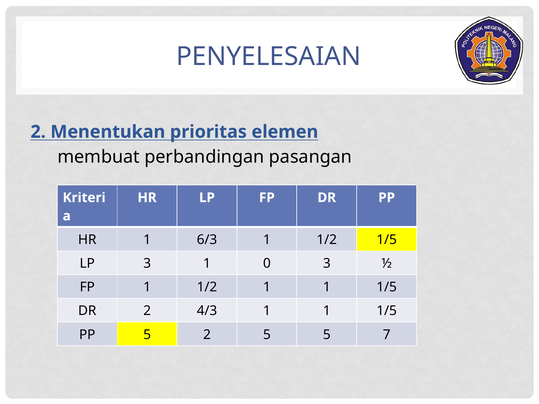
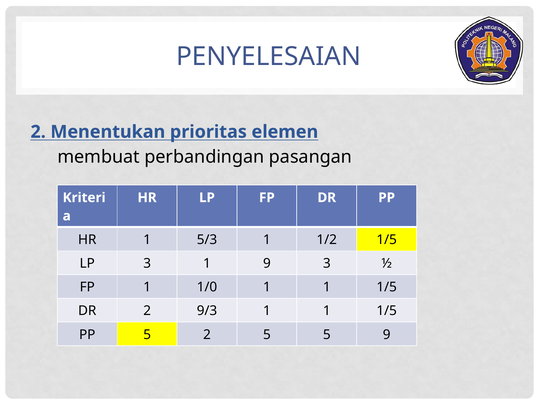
6/3: 6/3 -> 5/3
1 0: 0 -> 9
FP 1 1/2: 1/2 -> 1/0
4/3: 4/3 -> 9/3
5 7: 7 -> 9
